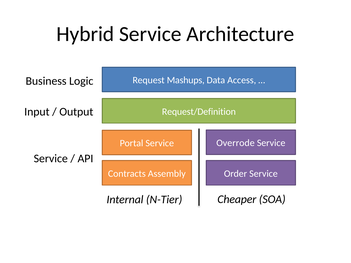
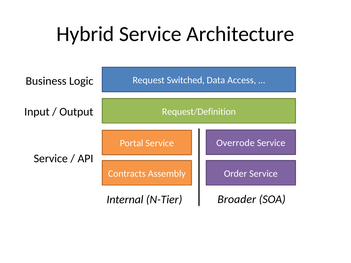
Mashups: Mashups -> Switched
Cheaper: Cheaper -> Broader
